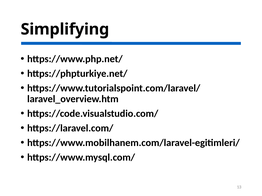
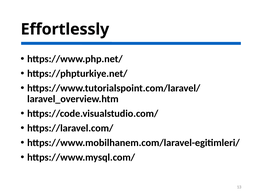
Simplifying: Simplifying -> Effortlessly
